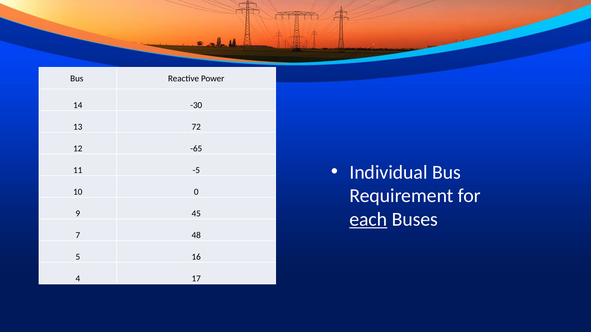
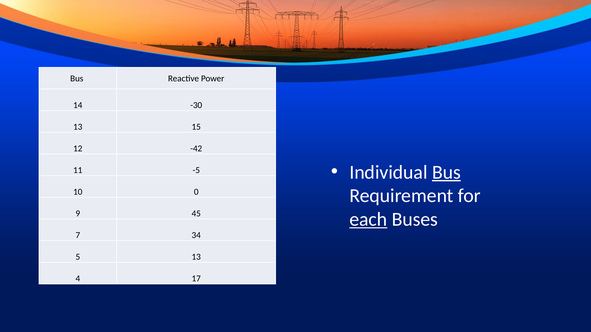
72: 72 -> 15
-65: -65 -> -42
Bus at (446, 172) underline: none -> present
48: 48 -> 34
5 16: 16 -> 13
